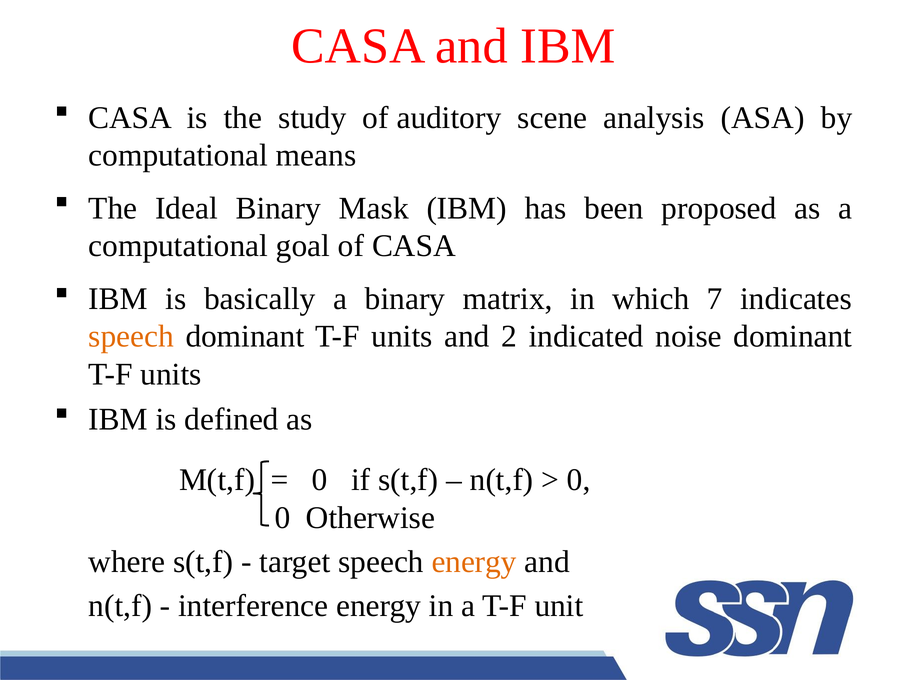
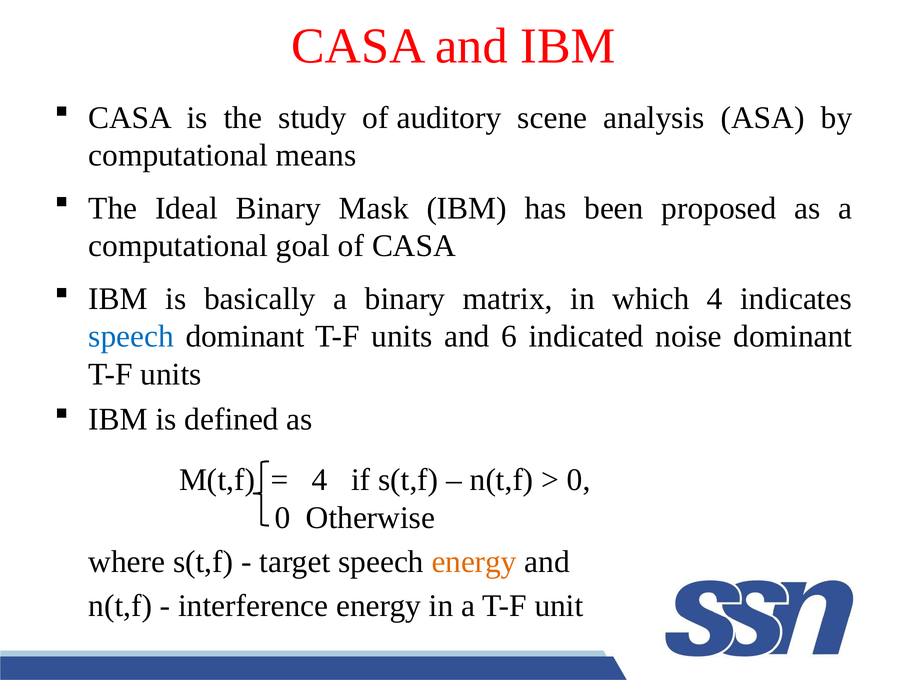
which 7: 7 -> 4
speech at (131, 337) colour: orange -> blue
2: 2 -> 6
0 at (320, 480): 0 -> 4
